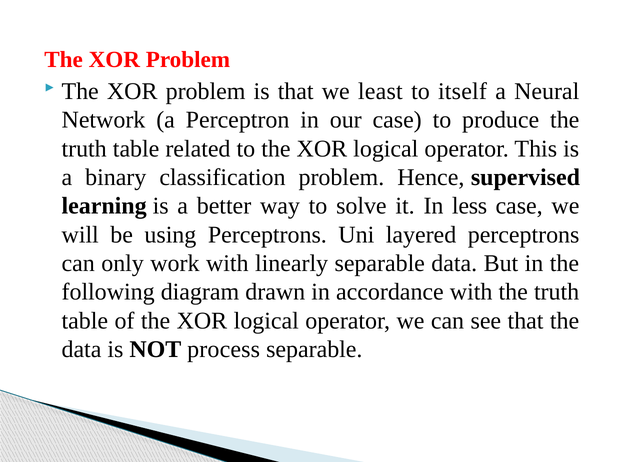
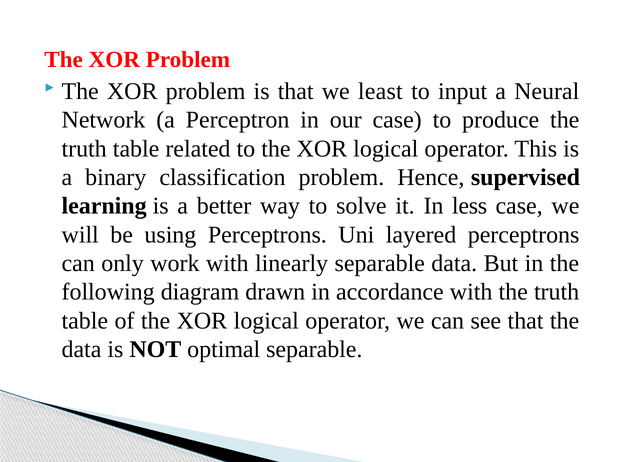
itself: itself -> input
process: process -> optimal
